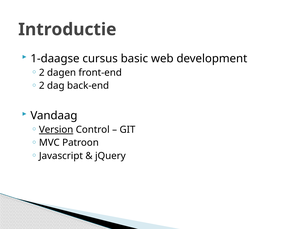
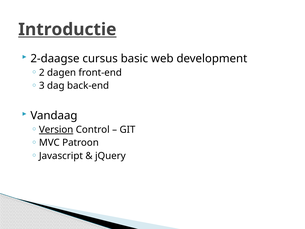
Introductie underline: none -> present
1-daagse: 1-daagse -> 2-daagse
2 at (42, 86): 2 -> 3
